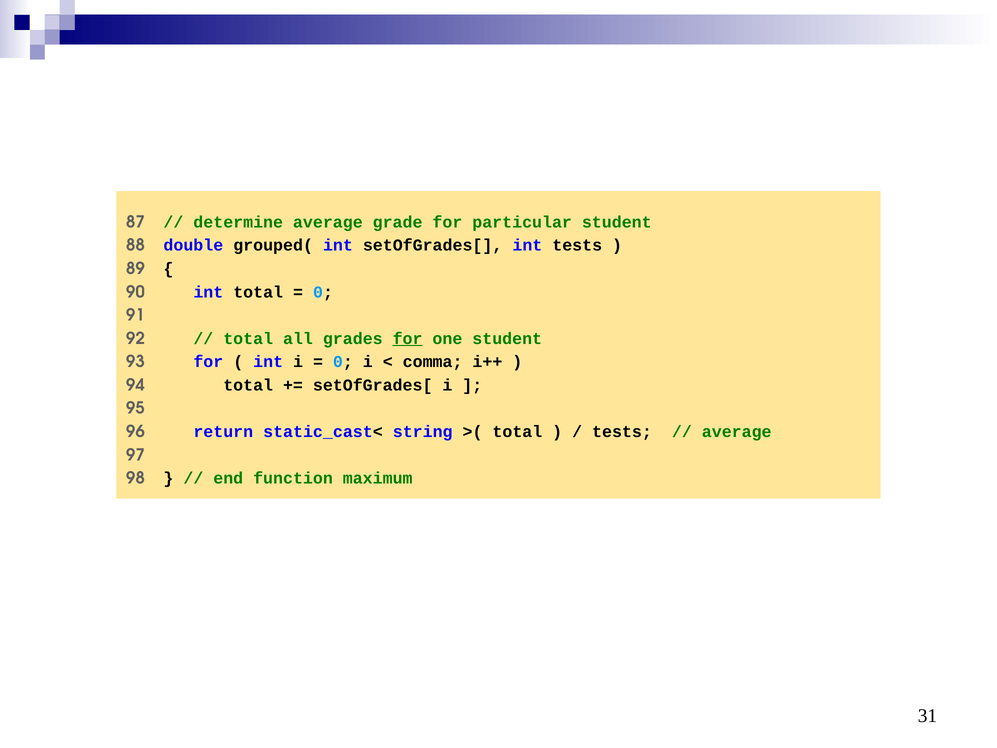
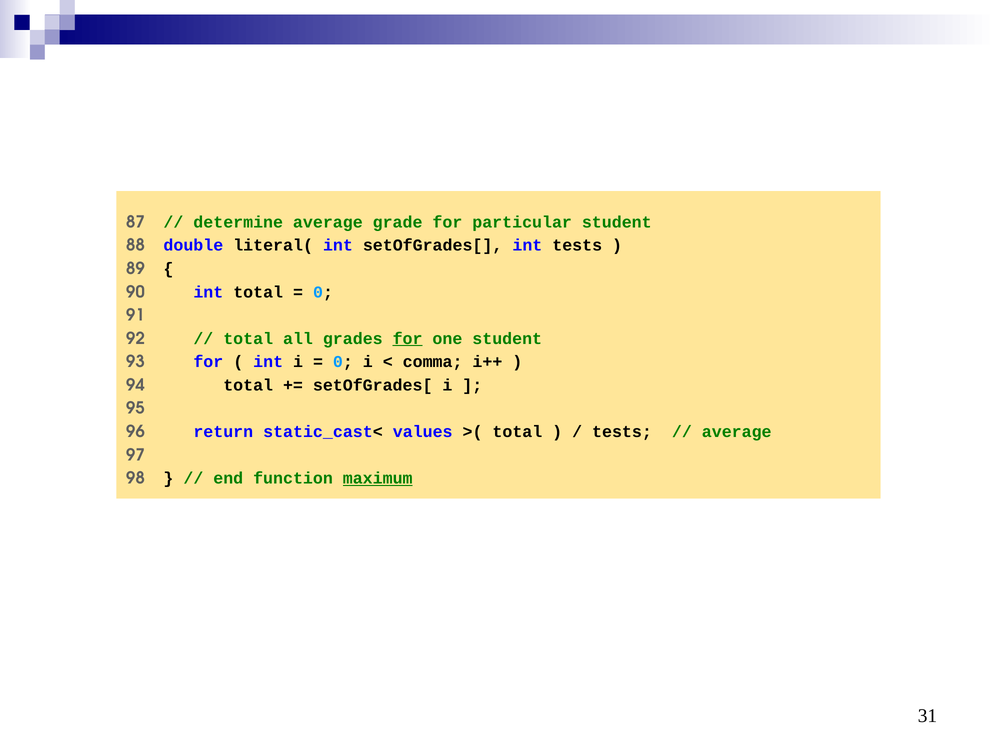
grouped(: grouped( -> literal(
string: string -> values
maximum underline: none -> present
